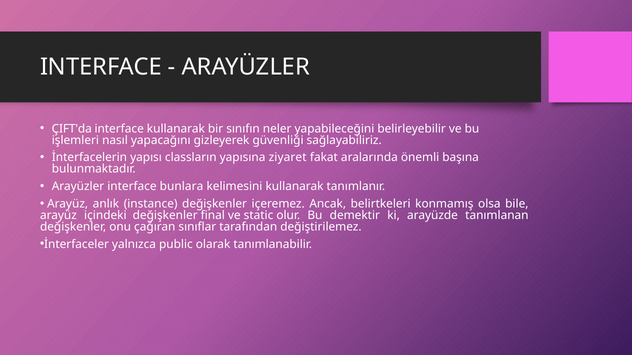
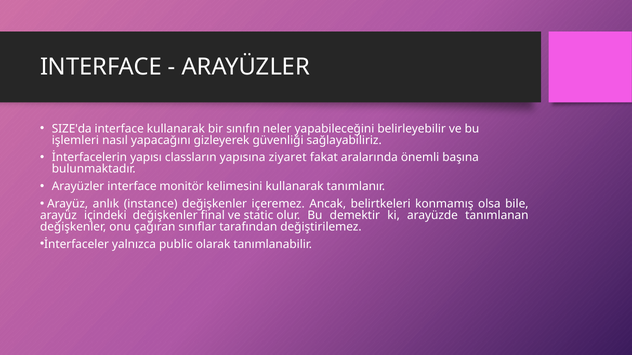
ÇIFT'da: ÇIFT'da -> SIZE'da
bunlara: bunlara -> monitör
